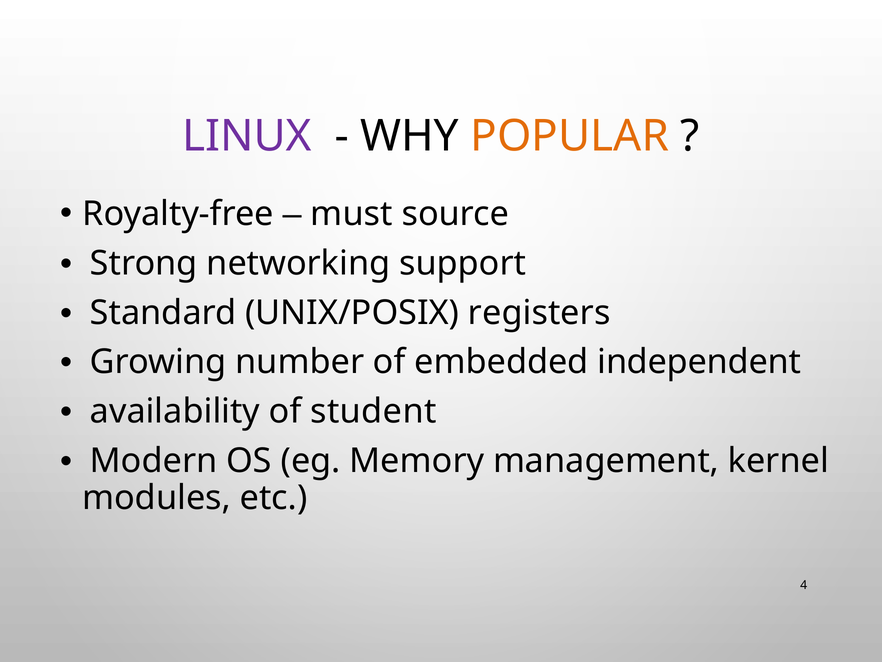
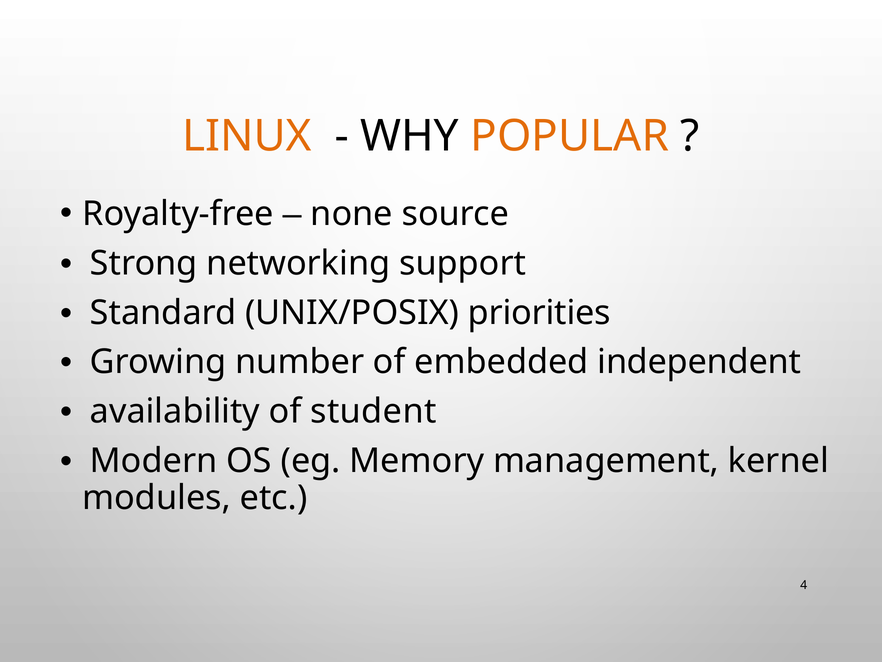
LINUX colour: purple -> orange
must: must -> none
registers: registers -> priorities
